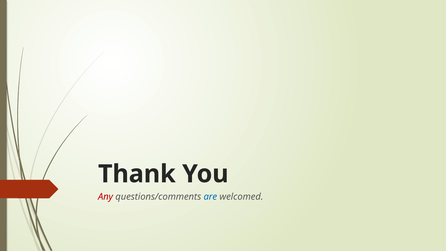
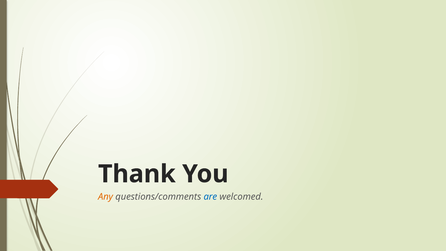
Any colour: red -> orange
